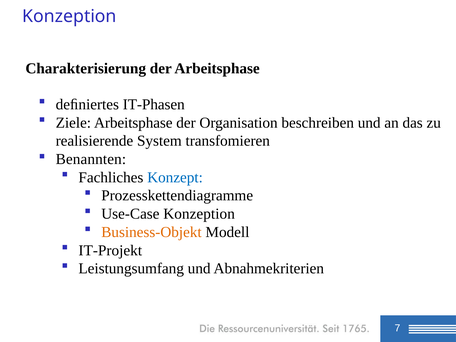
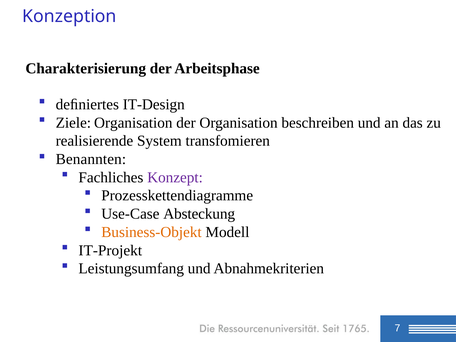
IT-Phasen: IT-Phasen -> IT-Design
Ziele Arbeitsphase: Arbeitsphase -> Organisation
Konzept colour: blue -> purple
Use-Case Konzeption: Konzeption -> Absteckung
